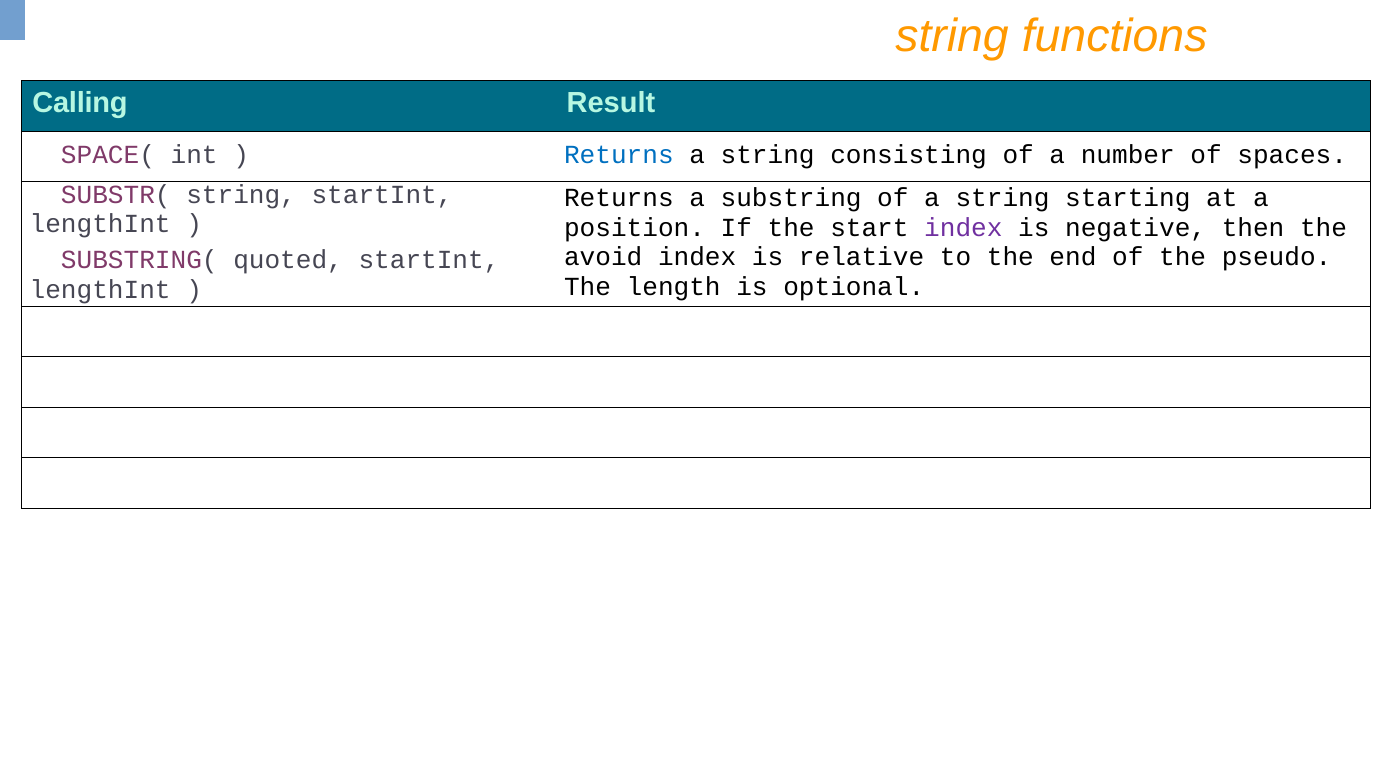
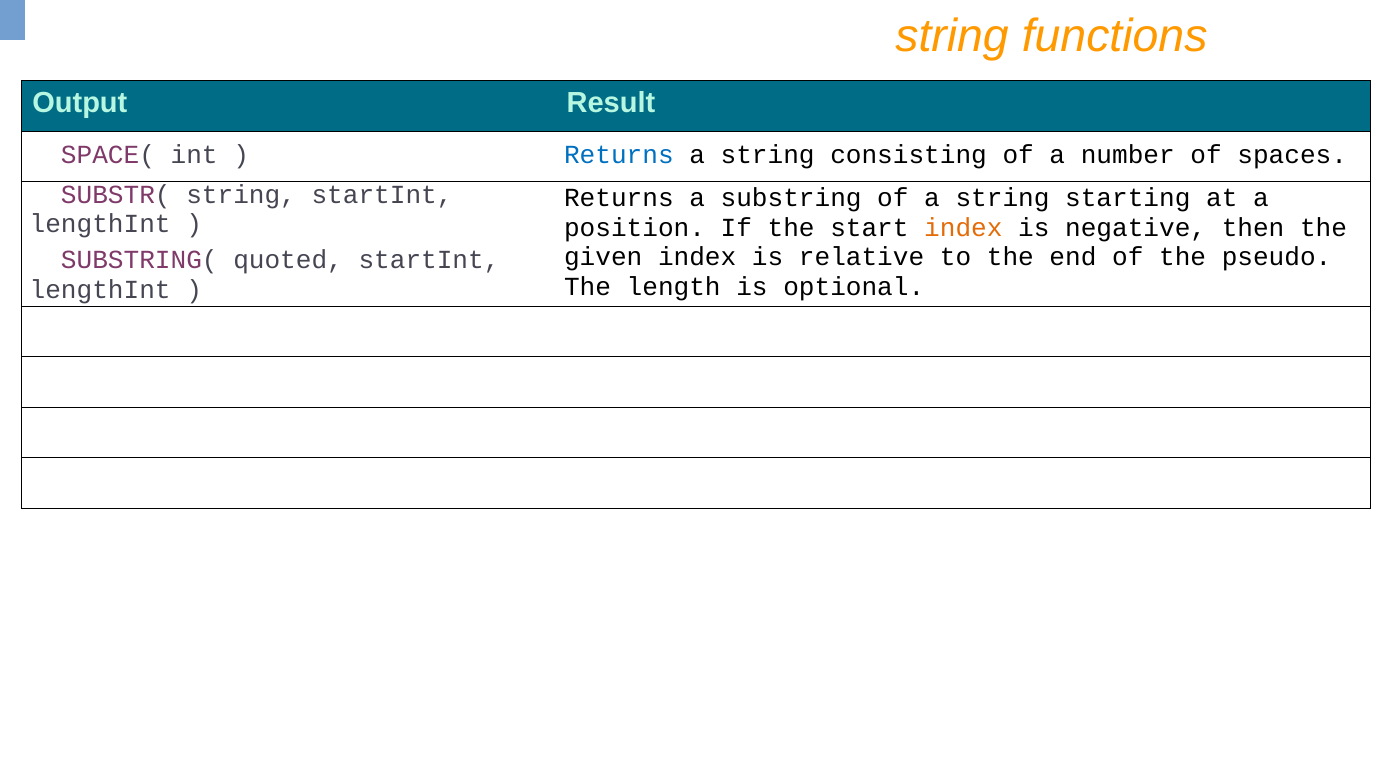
Calling: Calling -> Output
index at (963, 228) colour: purple -> orange
avoid: avoid -> given
